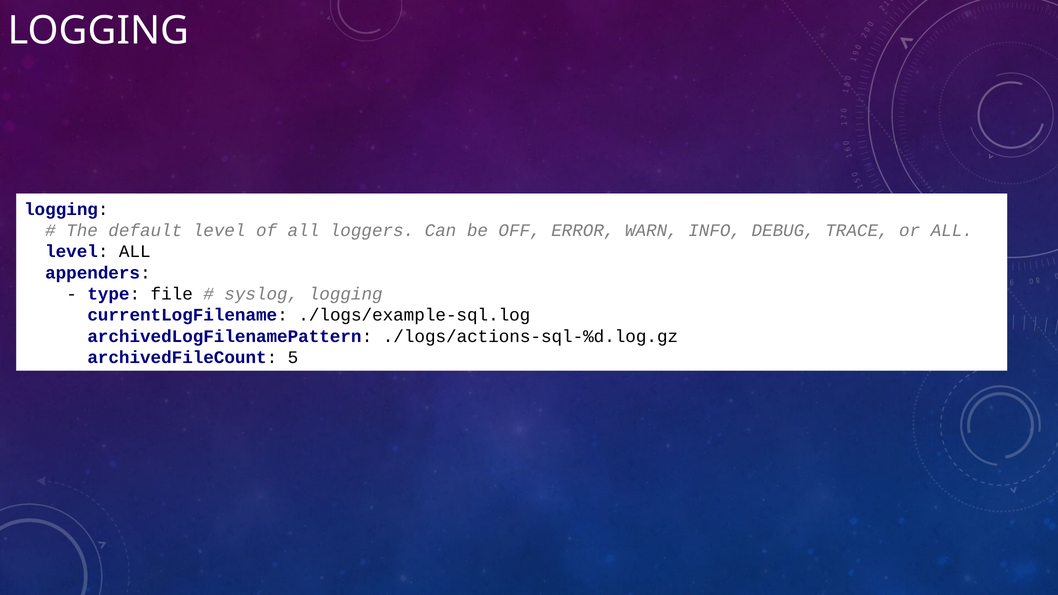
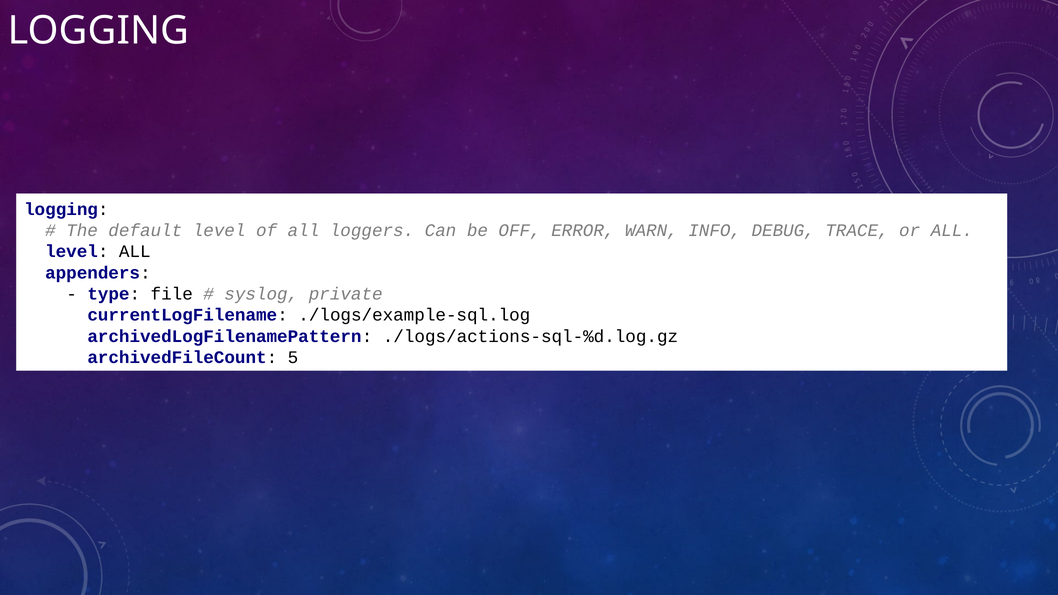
syslog logging: logging -> private
